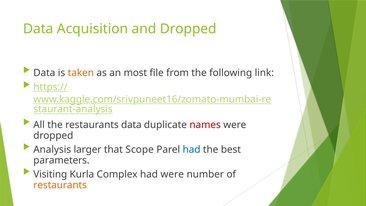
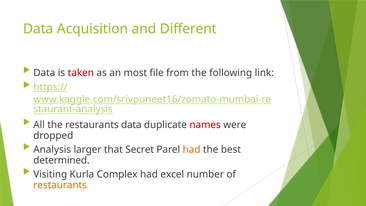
and Dropped: Dropped -> Different
taken colour: orange -> red
Scope: Scope -> Secret
had at (192, 150) colour: blue -> orange
parameters: parameters -> determined
had were: were -> excel
